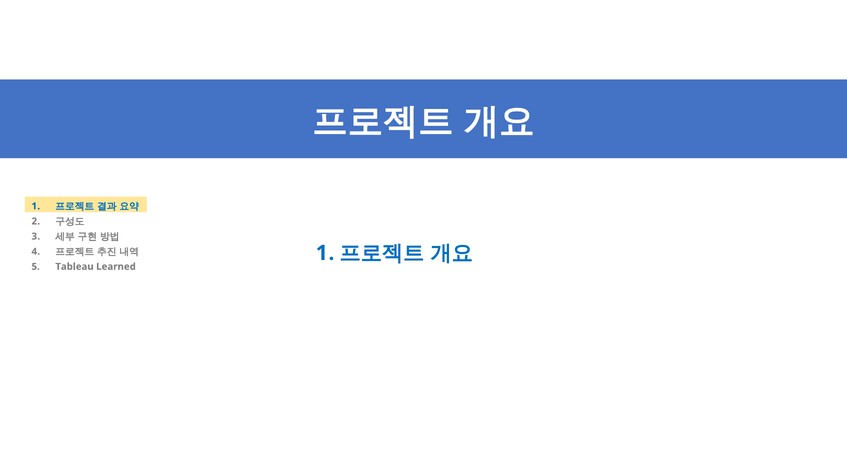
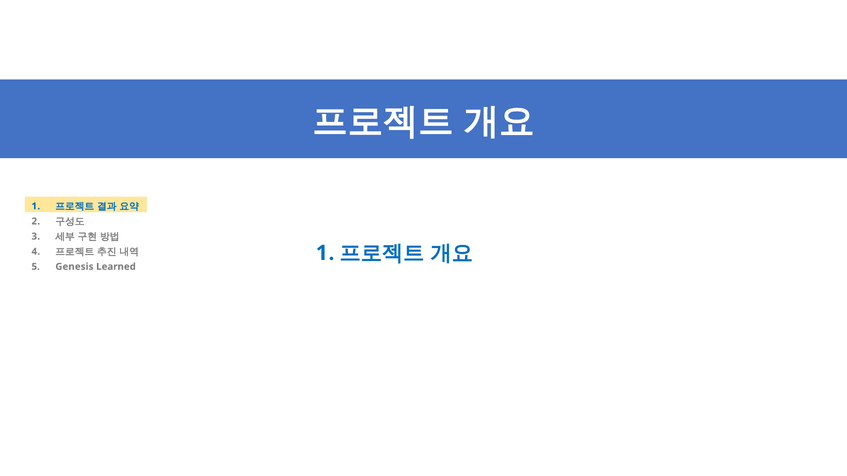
Tableau: Tableau -> Genesis
